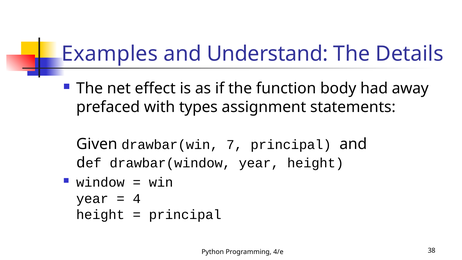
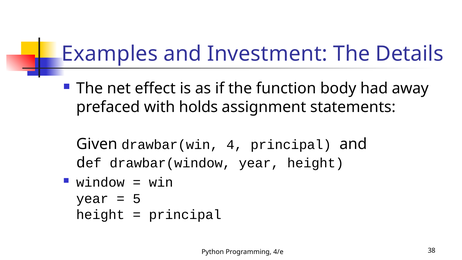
Understand: Understand -> Investment
types: types -> holds
7: 7 -> 4
4: 4 -> 5
